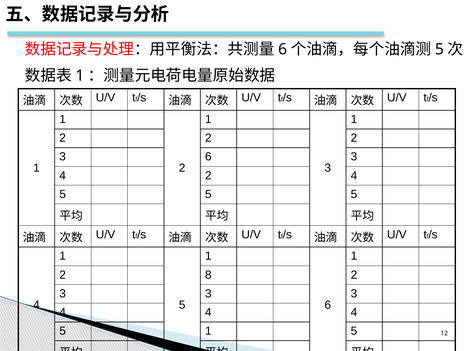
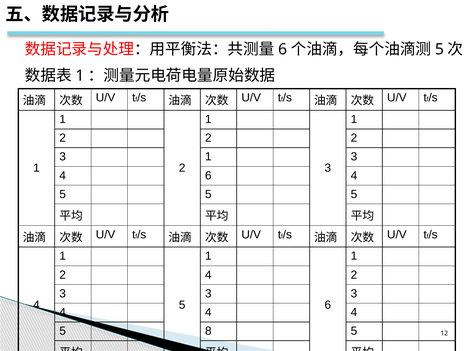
6 at (208, 157): 6 -> 1
4 2: 2 -> 6
2 8: 8 -> 4
1 at (208, 331): 1 -> 8
